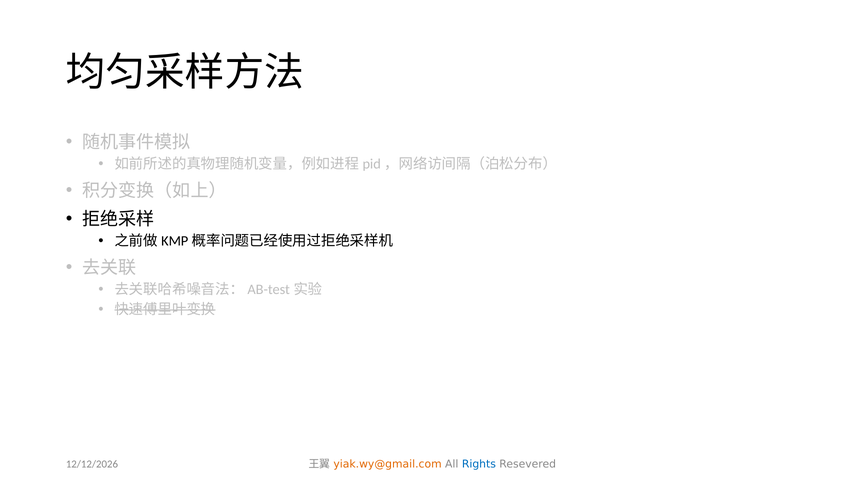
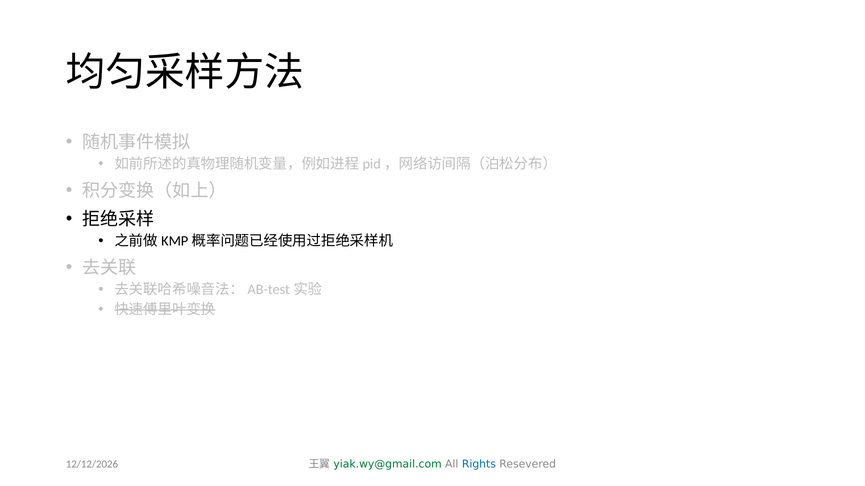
yiak.wy@gmail.com colour: orange -> green
